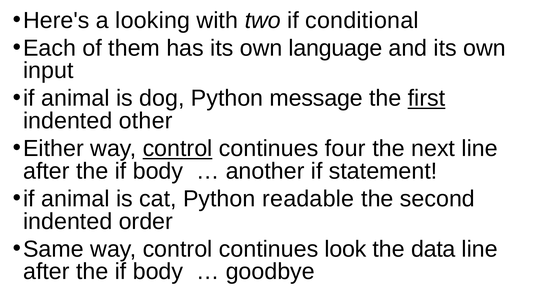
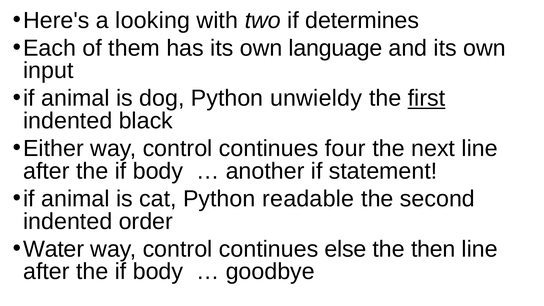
conditional: conditional -> determines
message: message -> unwieldy
other: other -> black
control at (178, 149) underline: present -> none
Same: Same -> Water
look: look -> else
data: data -> then
